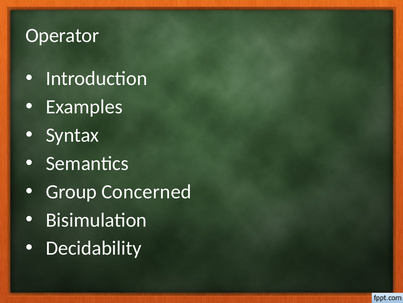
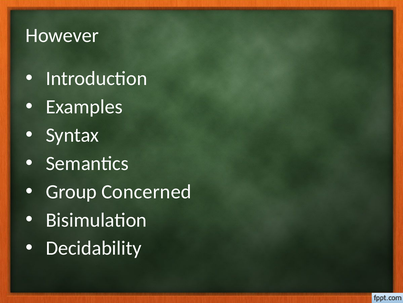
Operator: Operator -> However
